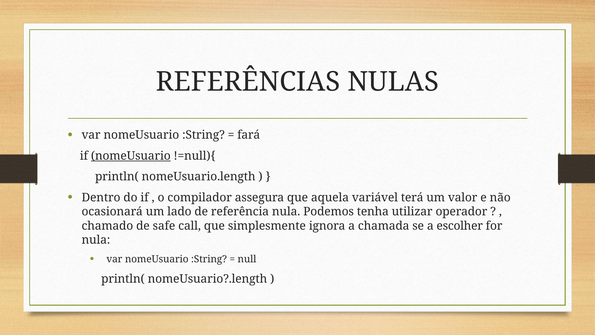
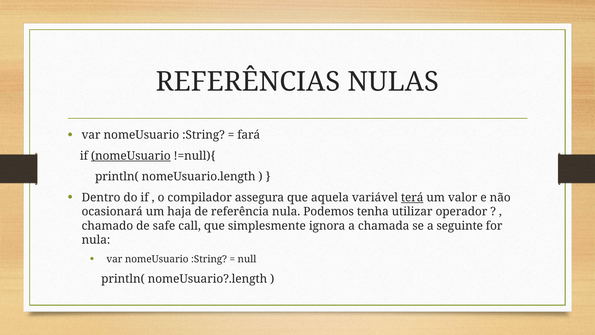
terá underline: none -> present
lado: lado -> haja
escolher: escolher -> seguinte
